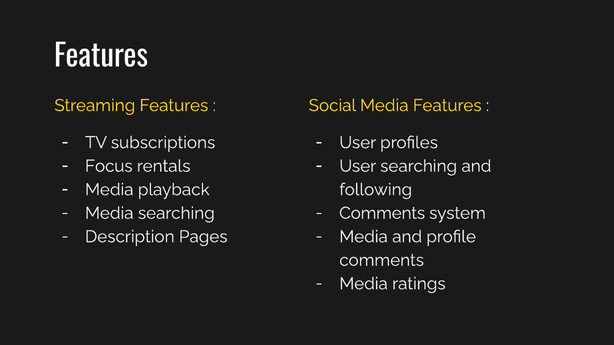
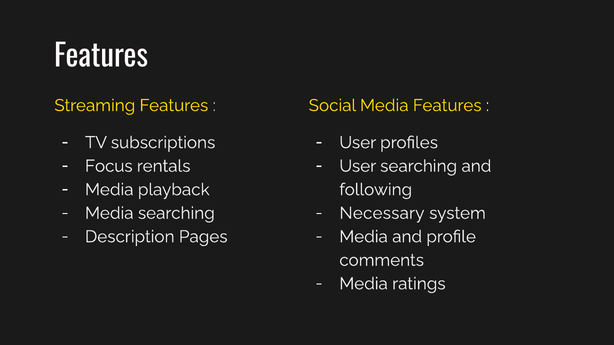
Comments at (382, 213): Comments -> Necessary
